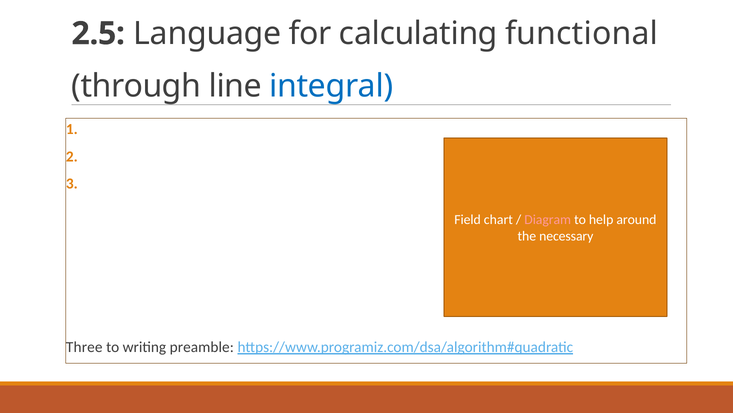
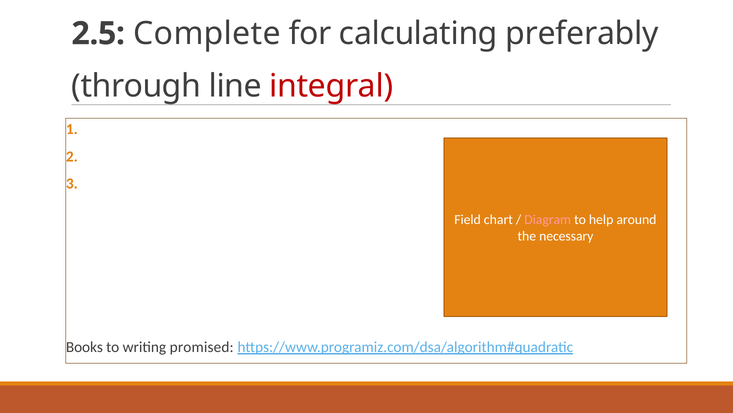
Language: Language -> Complete
functional: functional -> preferably
integral colour: blue -> red
Three: Three -> Books
preamble: preamble -> promised
